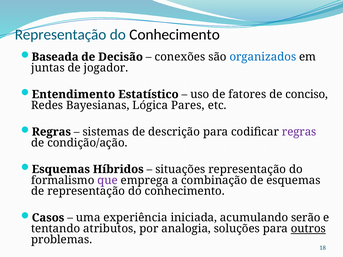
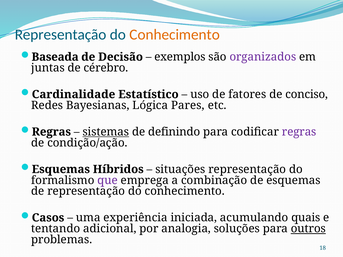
Conhecimento at (175, 35) colour: black -> orange
conexões: conexões -> exemplos
organizados colour: blue -> purple
jogador: jogador -> cérebro
Entendimento: Entendimento -> Cardinalidade
sistemas underline: none -> present
descrição: descrição -> definindo
serão: serão -> quais
atributos: atributos -> adicional
